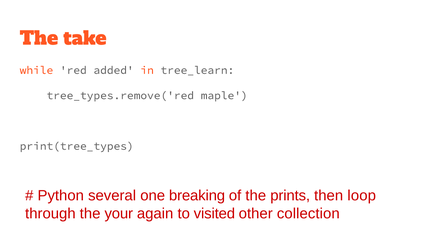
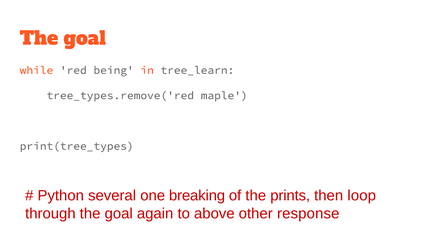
take at (85, 39): take -> goal
added: added -> being
through the your: your -> goal
visited: visited -> above
collection: collection -> response
